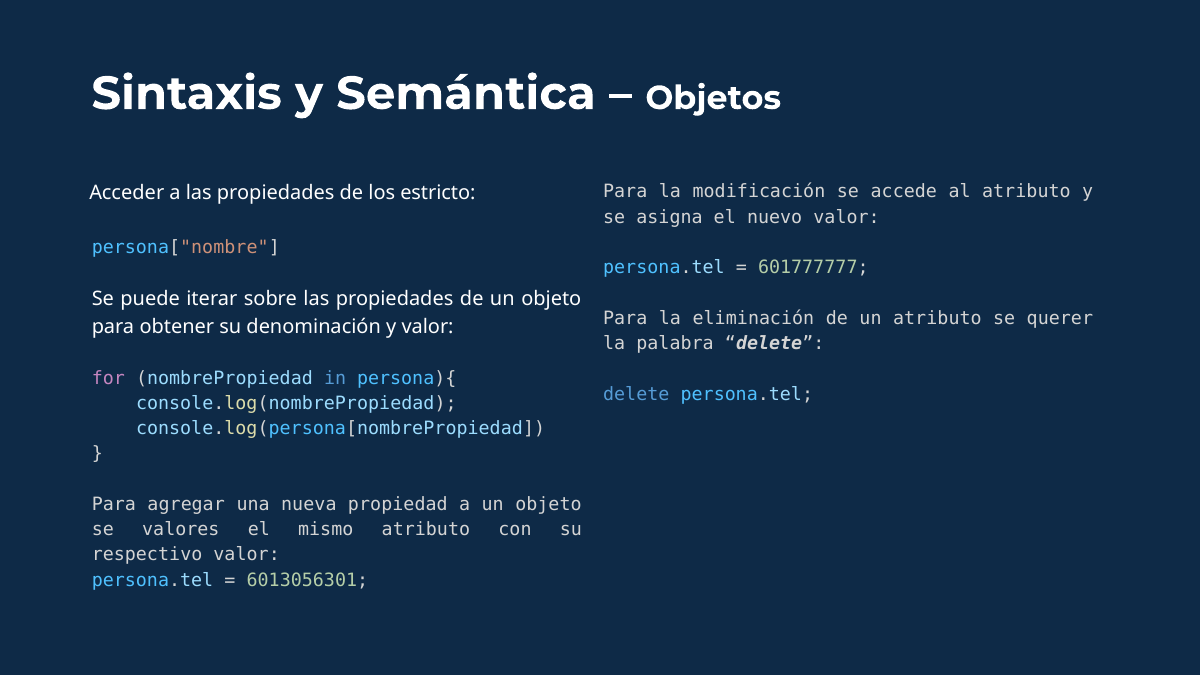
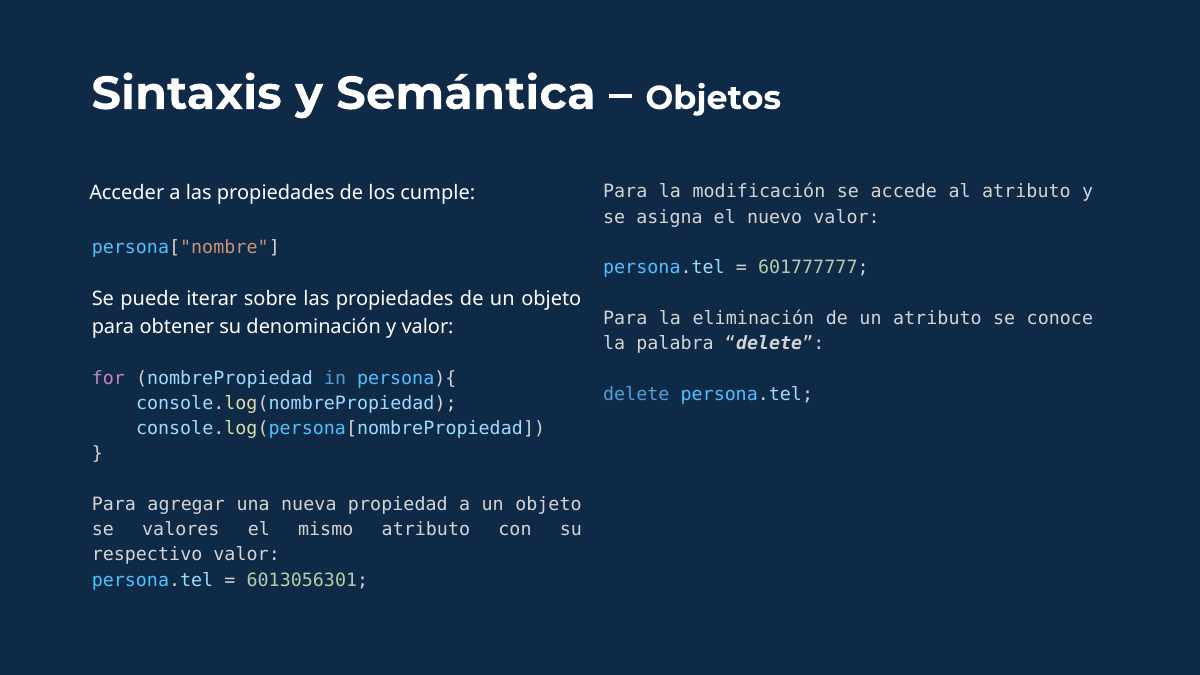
estricto: estricto -> cumple
querer: querer -> conoce
